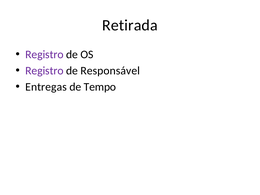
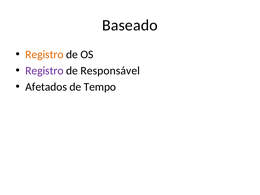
Retirada: Retirada -> Baseado
Registro at (44, 55) colour: purple -> orange
Entregas: Entregas -> Afetados
